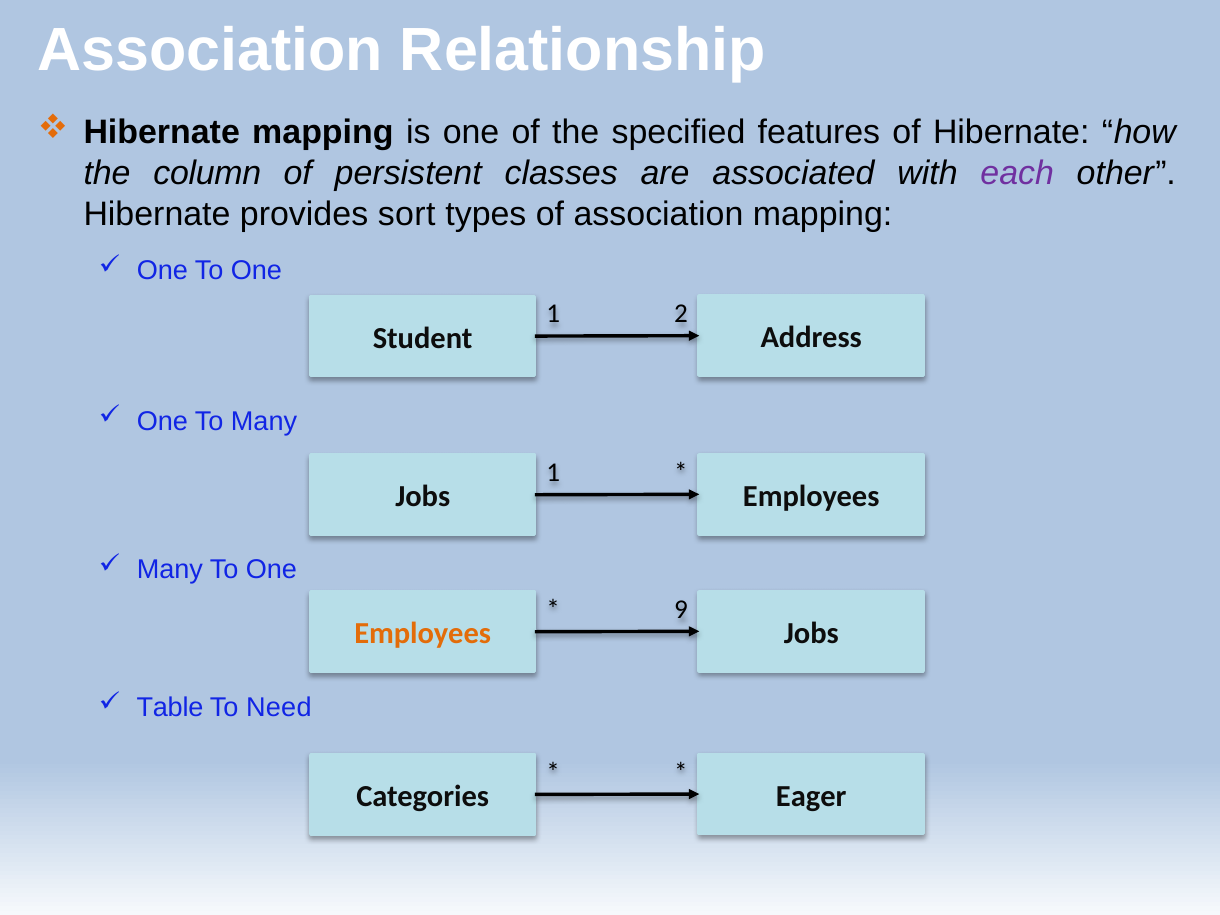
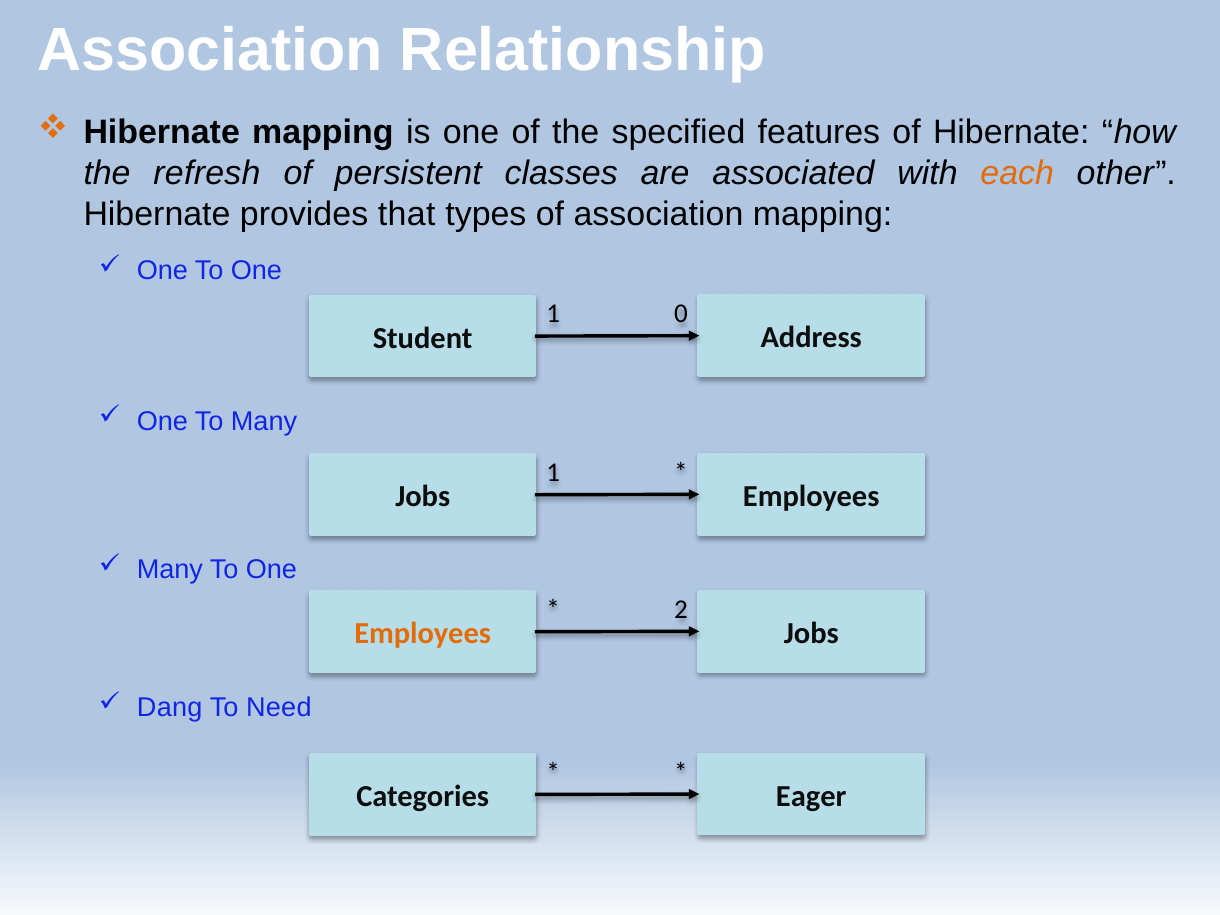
column: column -> refresh
each colour: purple -> orange
sort: sort -> that
2: 2 -> 0
9: 9 -> 2
Table: Table -> Dang
